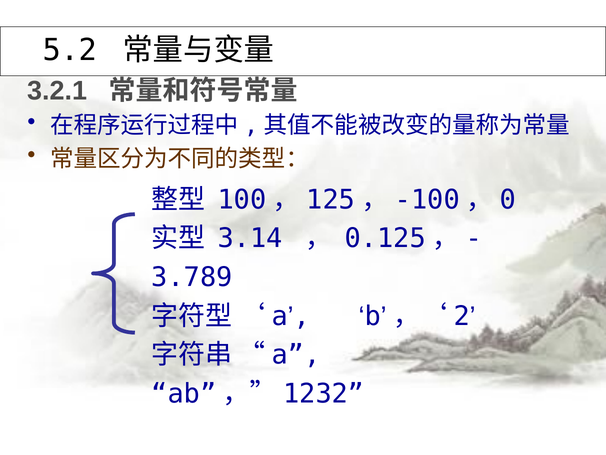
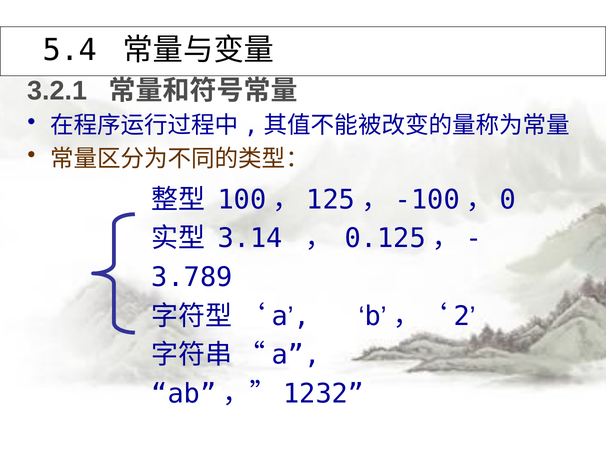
5.2: 5.2 -> 5.4
